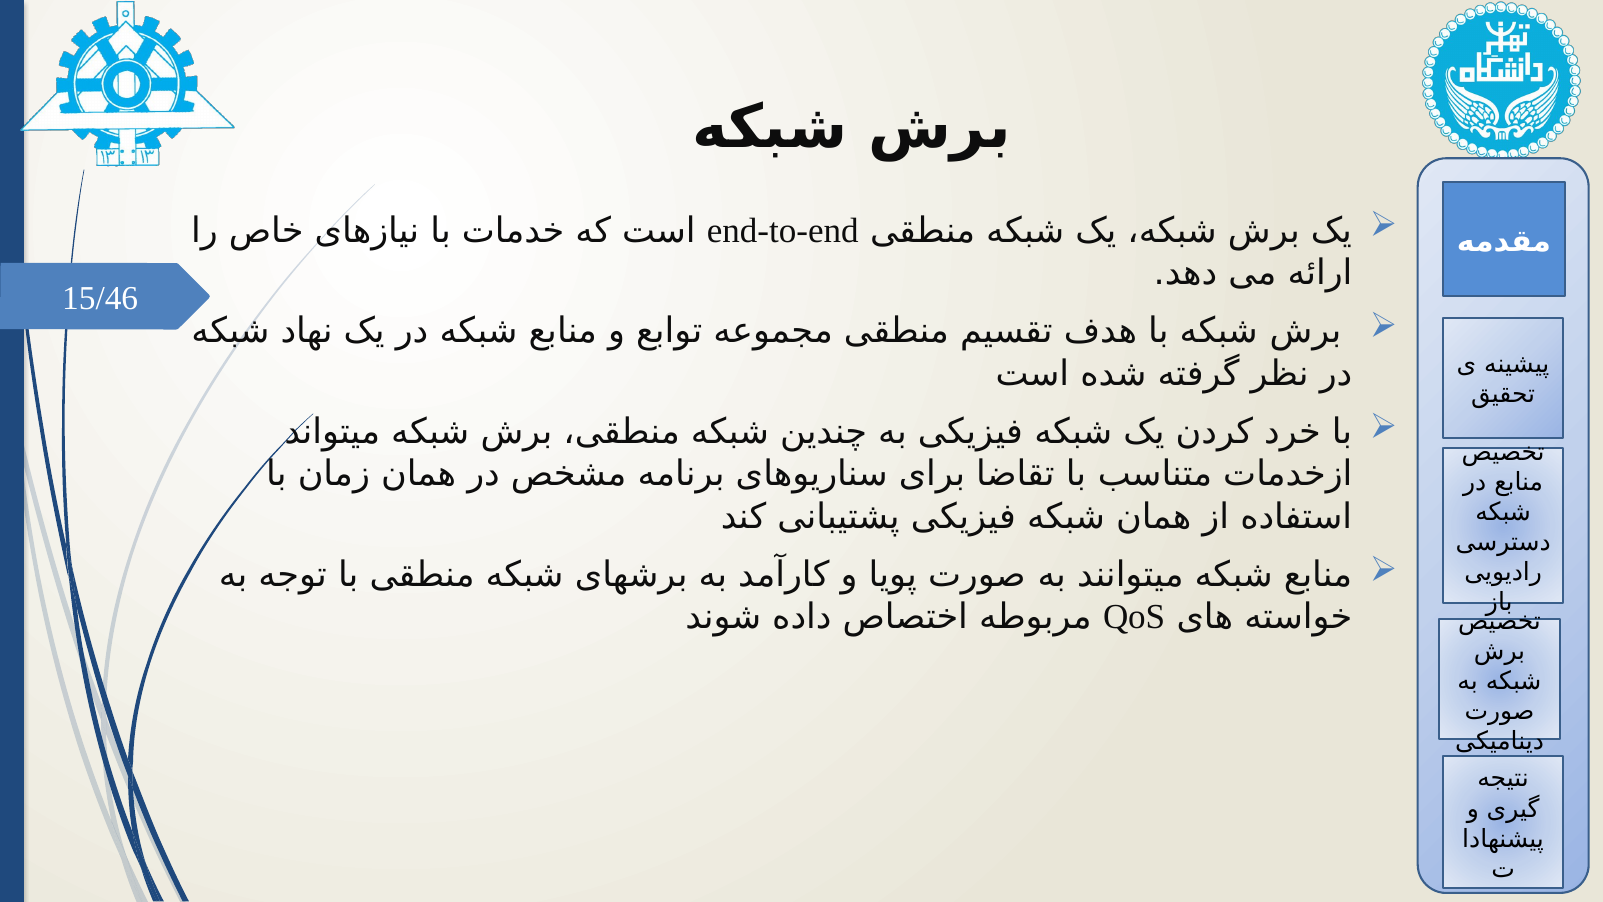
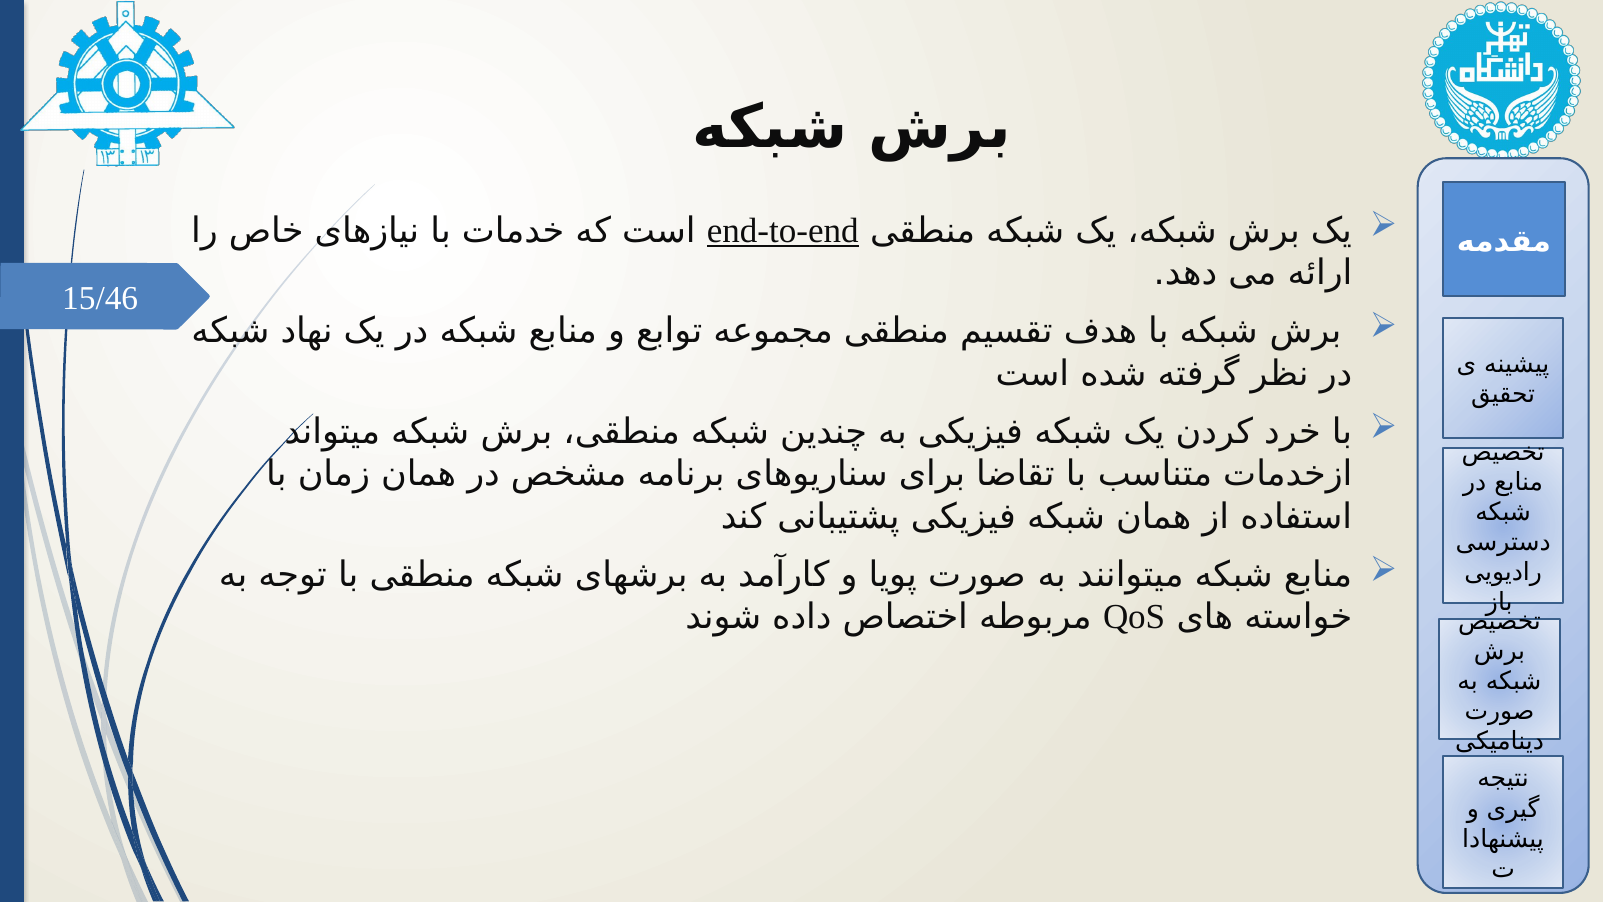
end-to-end underline: none -> present
